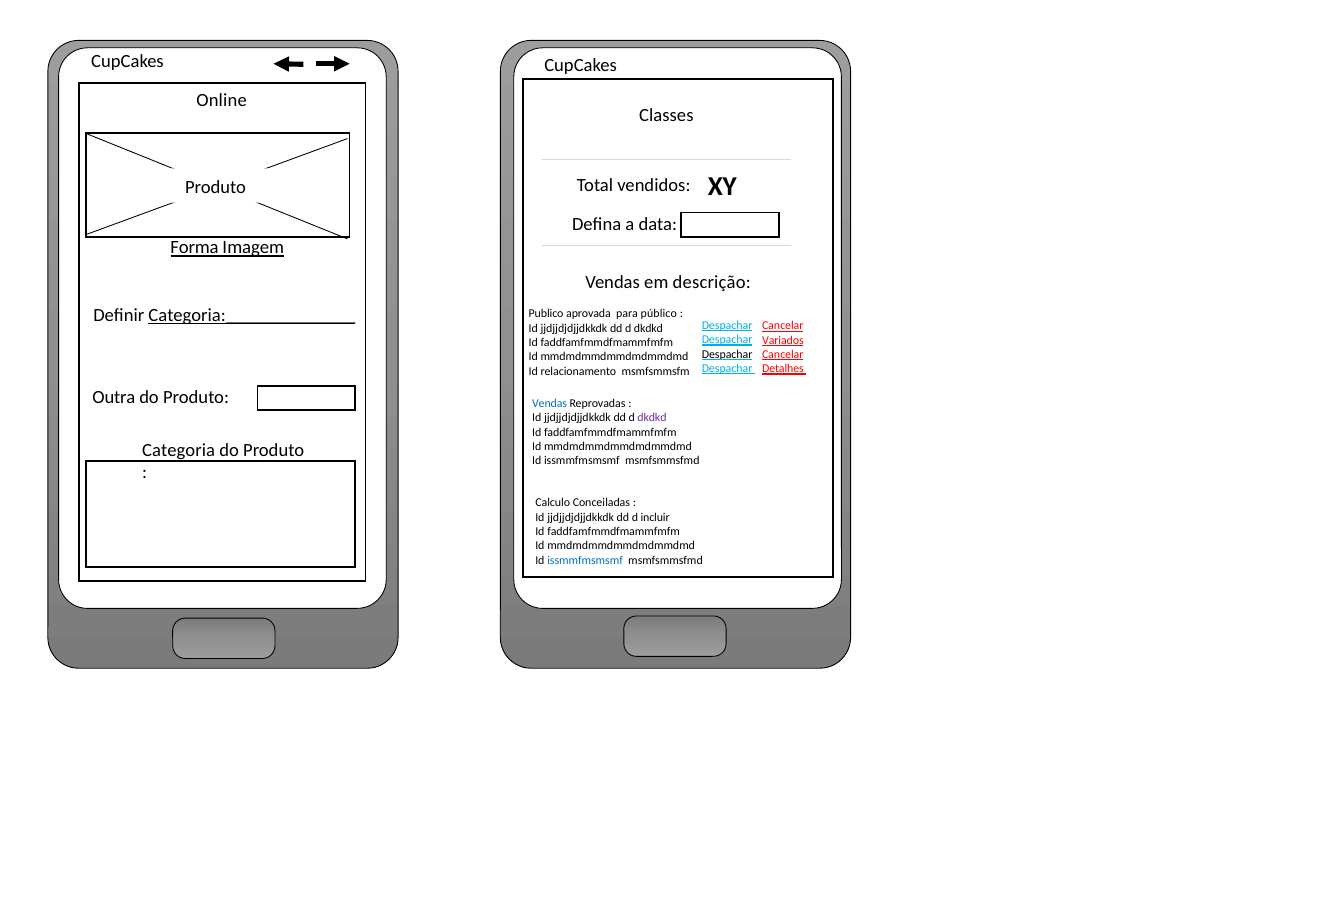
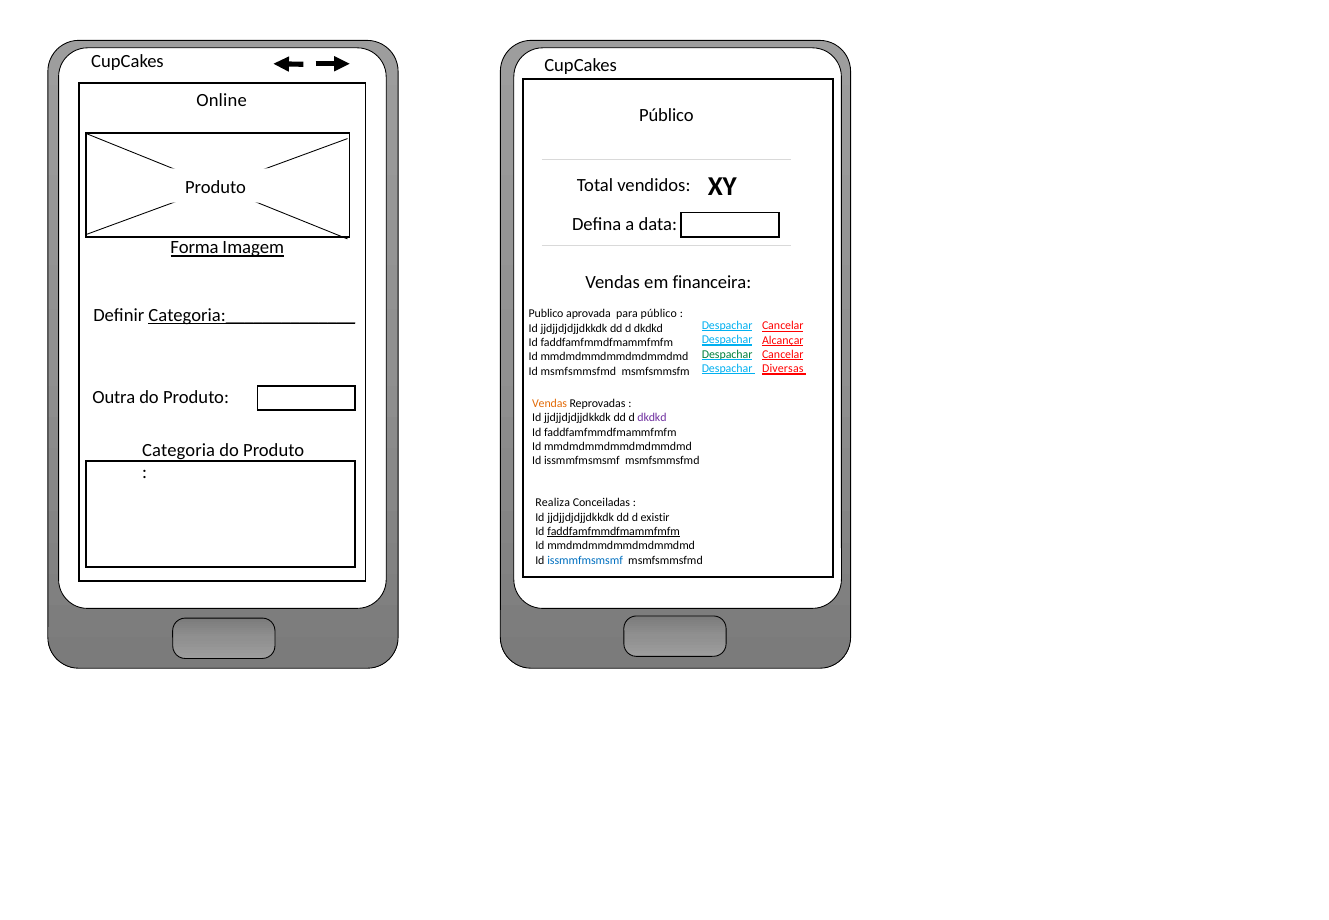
Classes at (666, 116): Classes -> Público
descrição: descrição -> financeira
Variados: Variados -> Alcançar
Despachar at (727, 354) colour: black -> green
Detalhes: Detalhes -> Diversas
Id relacionamento: relacionamento -> msmfsmmsfmd
Vendas at (550, 404) colour: blue -> orange
Calculo: Calculo -> Realiza
incluir: incluir -> existir
faddfamfmmdfmammfmfm at (614, 532) underline: none -> present
